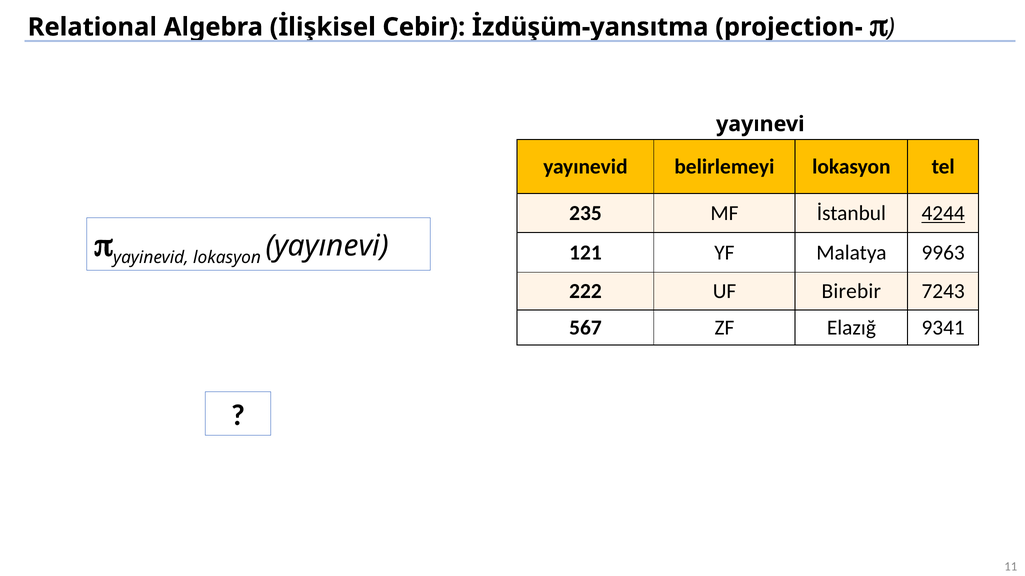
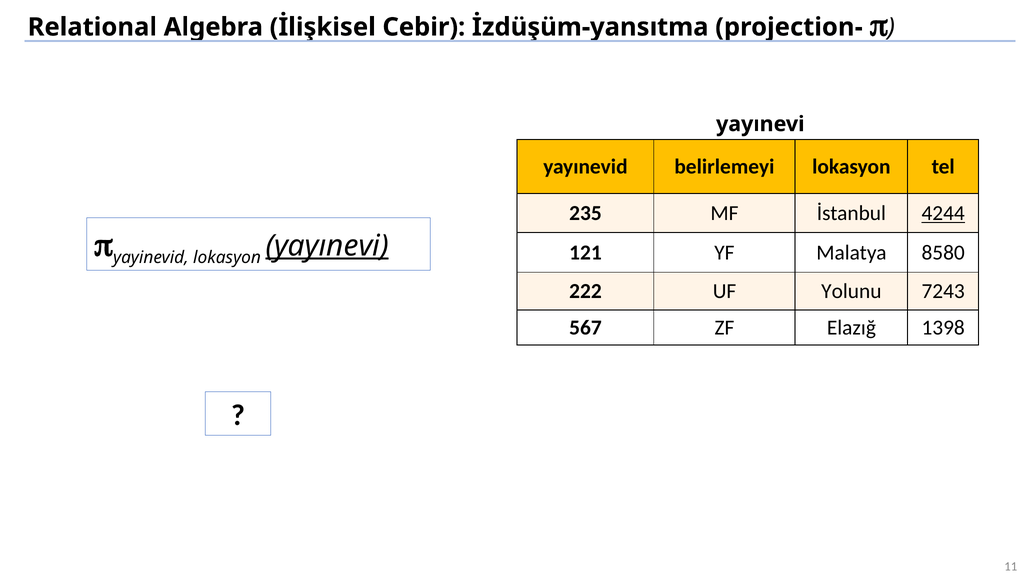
yayınevi at (327, 246) underline: none -> present
9963: 9963 -> 8580
Birebir: Birebir -> Yolunu
9341: 9341 -> 1398
